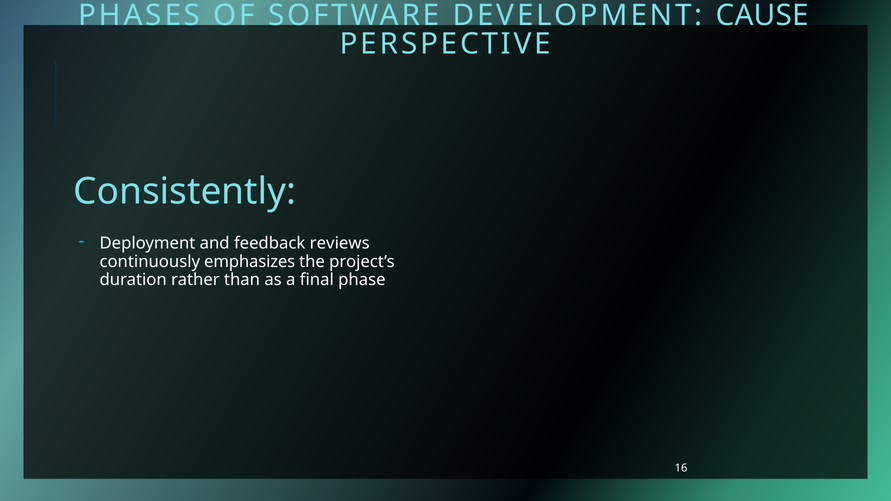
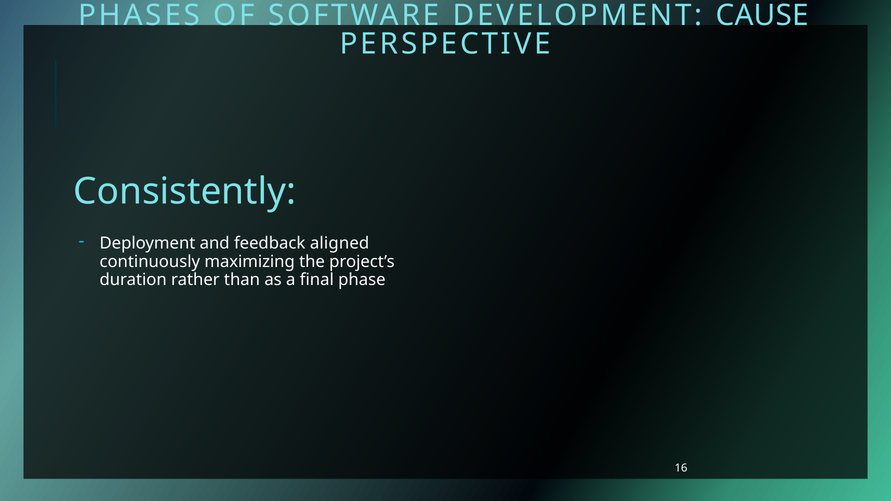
reviews: reviews -> aligned
emphasizes: emphasizes -> maximizing
